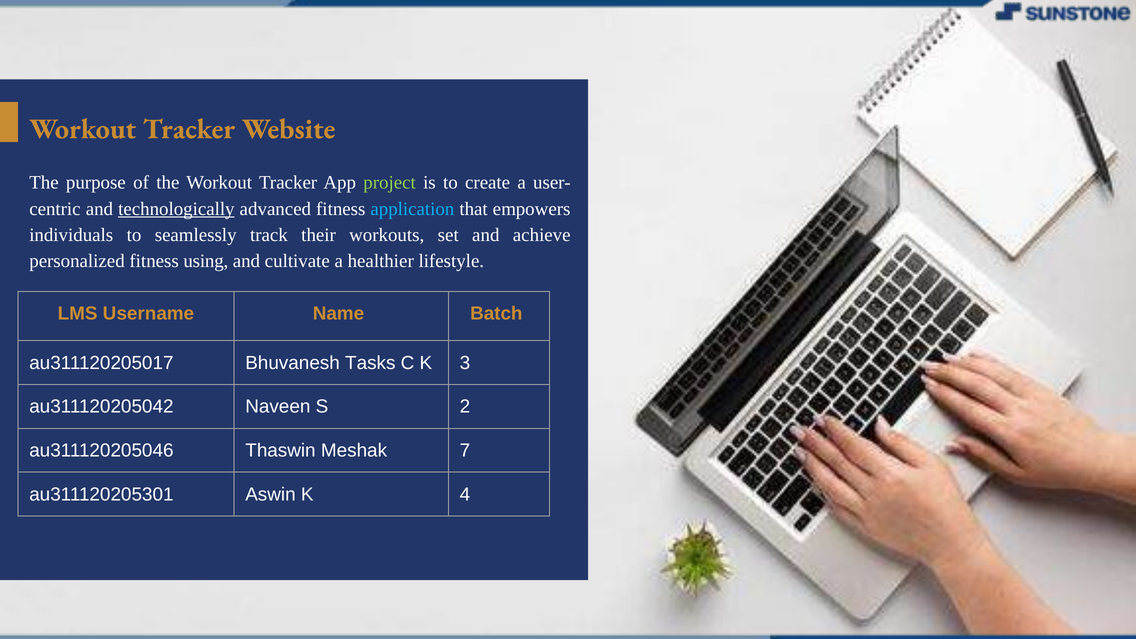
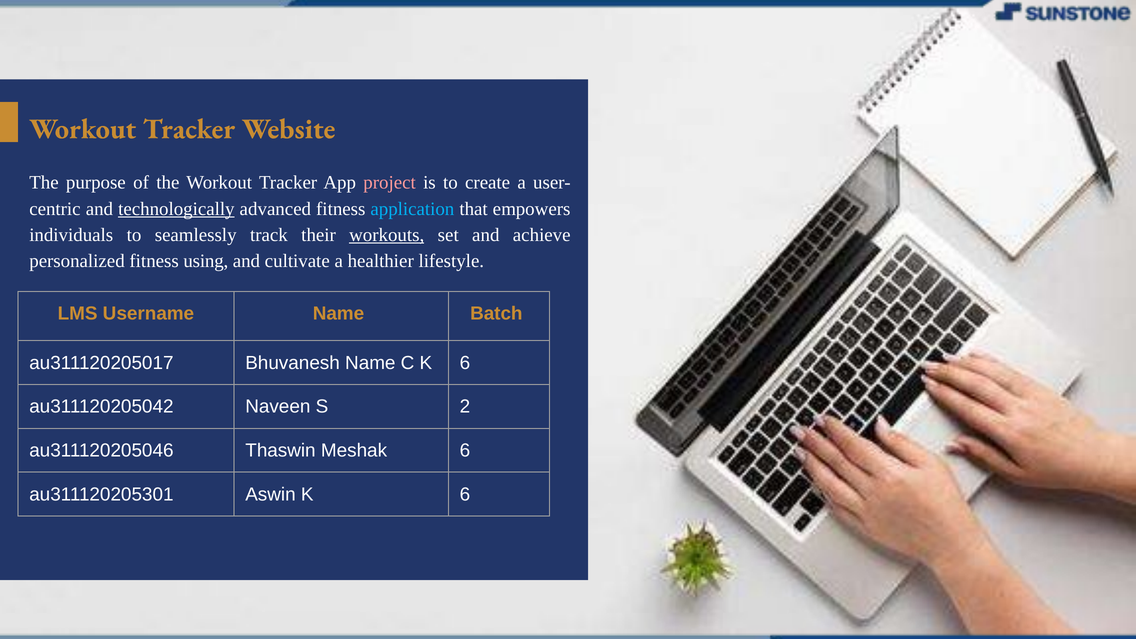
project colour: light green -> pink
workouts underline: none -> present
Bhuvanesh Tasks: Tasks -> Name
C K 3: 3 -> 6
Meshak 7: 7 -> 6
Aswin K 4: 4 -> 6
